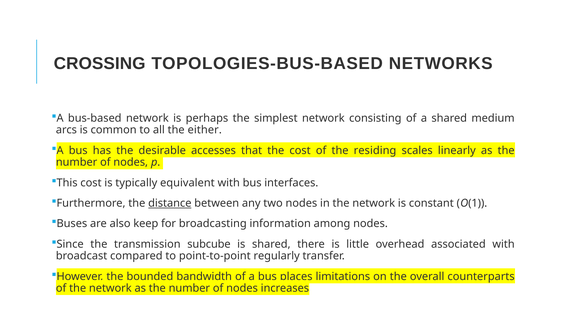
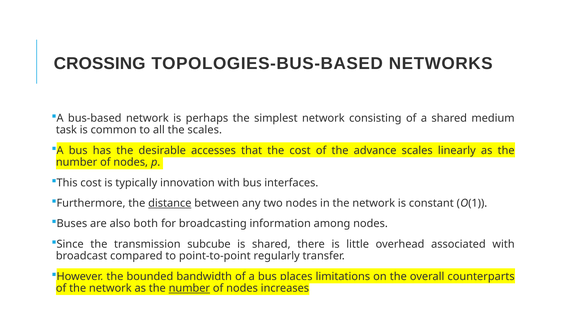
arcs: arcs -> task
the either: either -> scales
residing: residing -> advance
equivalent: equivalent -> innovation
keep: keep -> both
number at (189, 288) underline: none -> present
